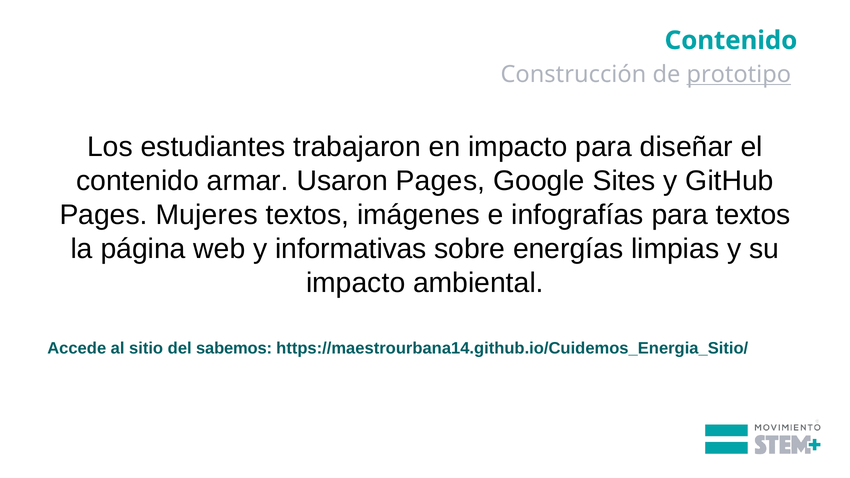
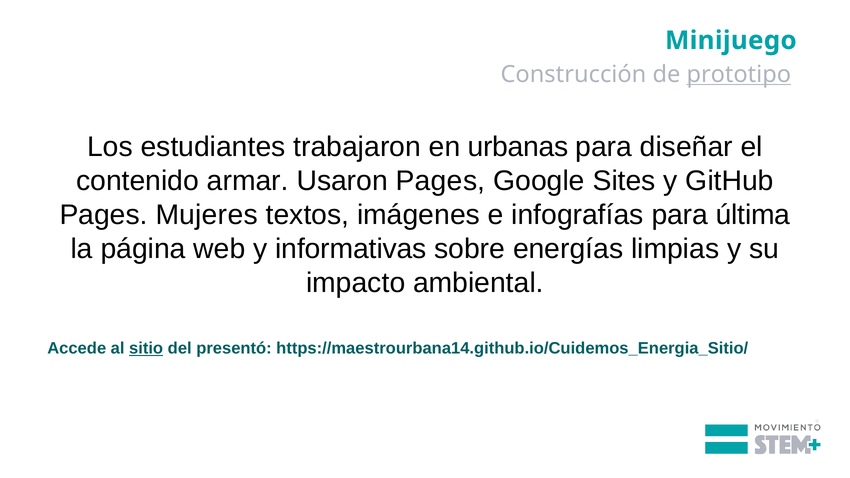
Contenido at (731, 40): Contenido -> Minijuego
en impacto: impacto -> urbanas
para textos: textos -> última
sitio underline: none -> present
sabemos: sabemos -> presentó
